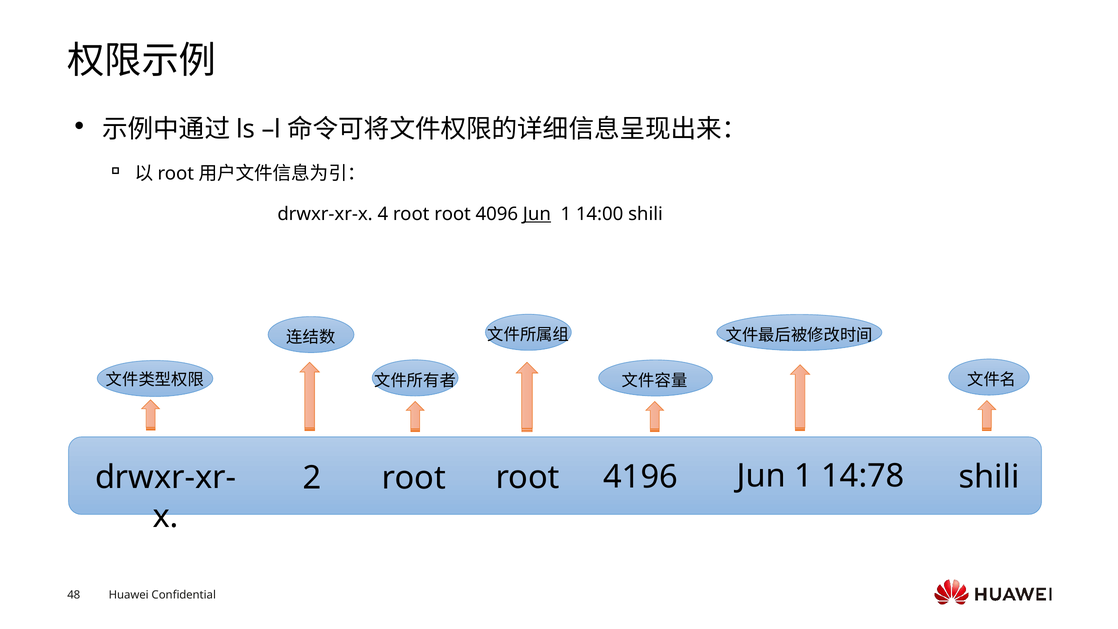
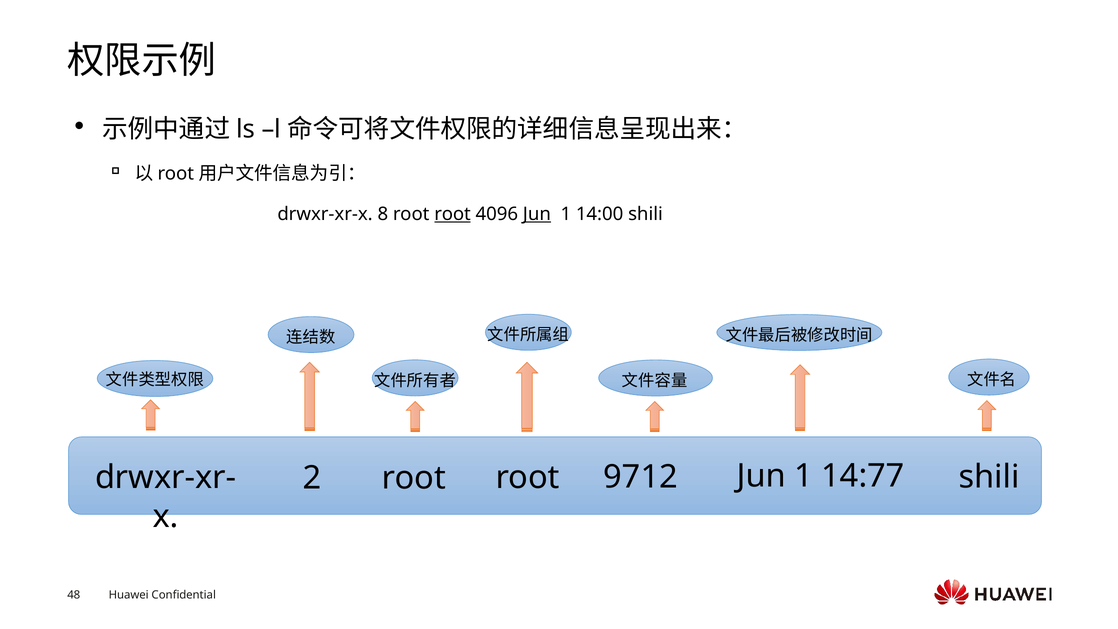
4: 4 -> 8
root at (453, 214) underline: none -> present
4196: 4196 -> 9712
14:78: 14:78 -> 14:77
